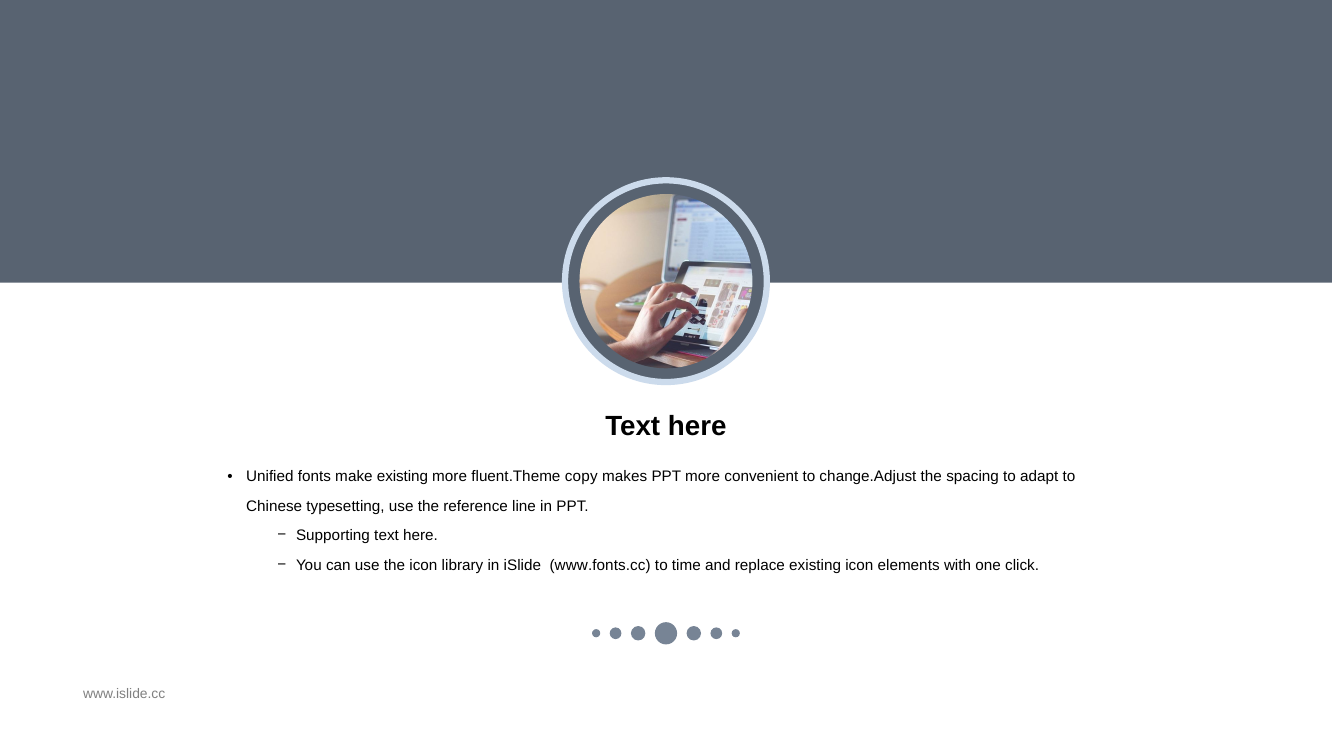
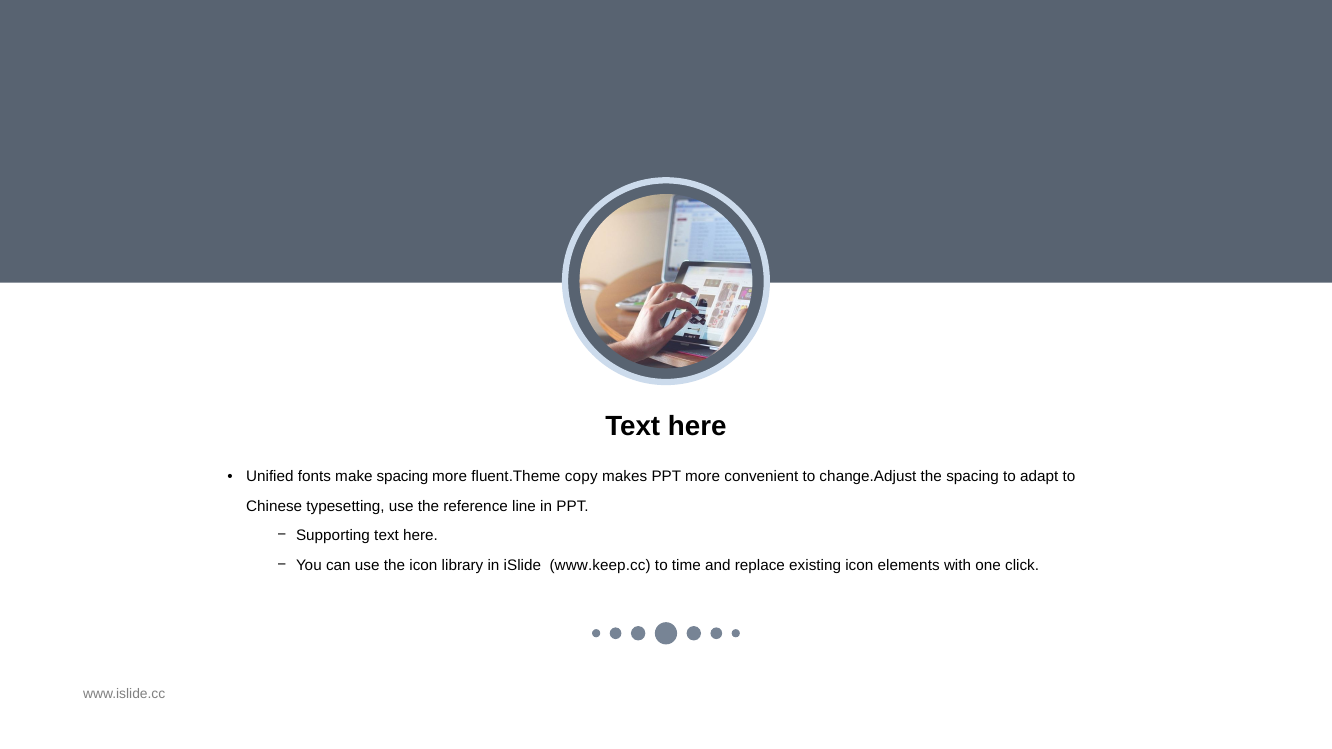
make existing: existing -> spacing
www.fonts.cc: www.fonts.cc -> www.keep.cc
